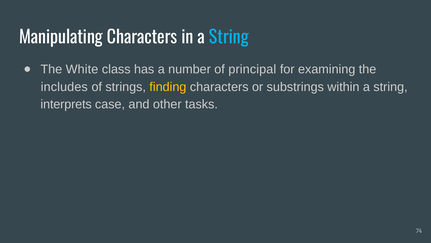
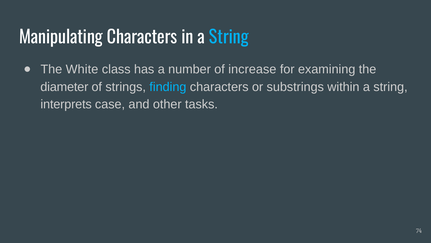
principal: principal -> increase
includes: includes -> diameter
finding colour: yellow -> light blue
